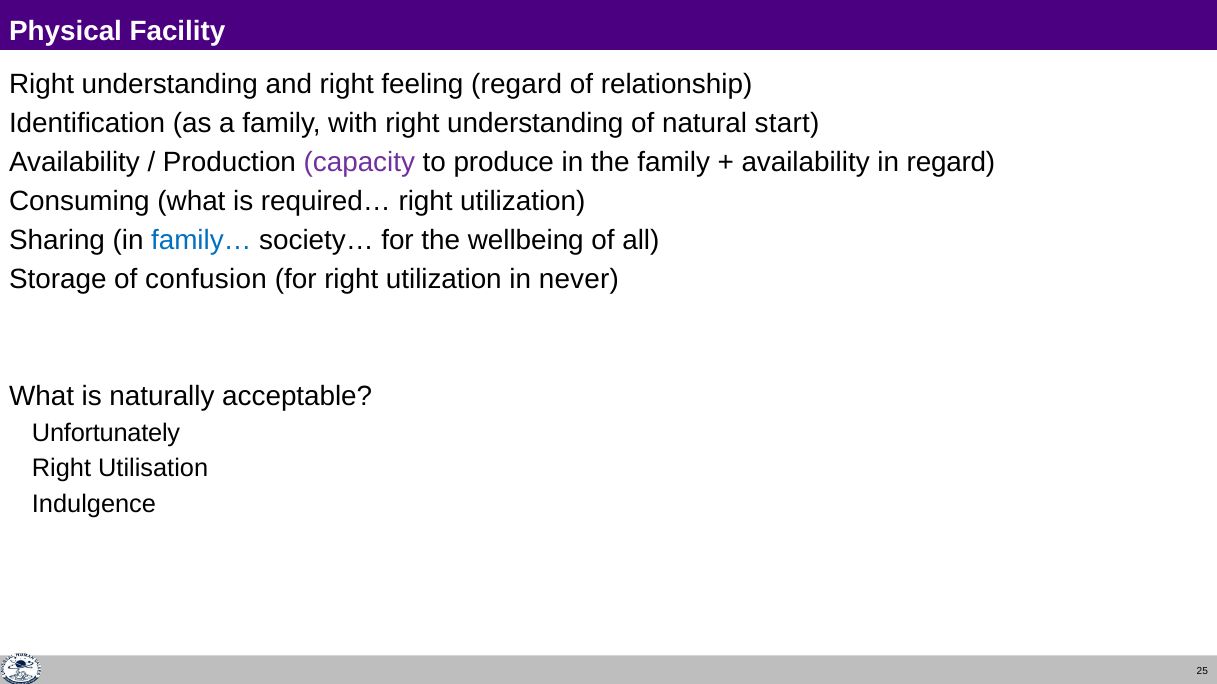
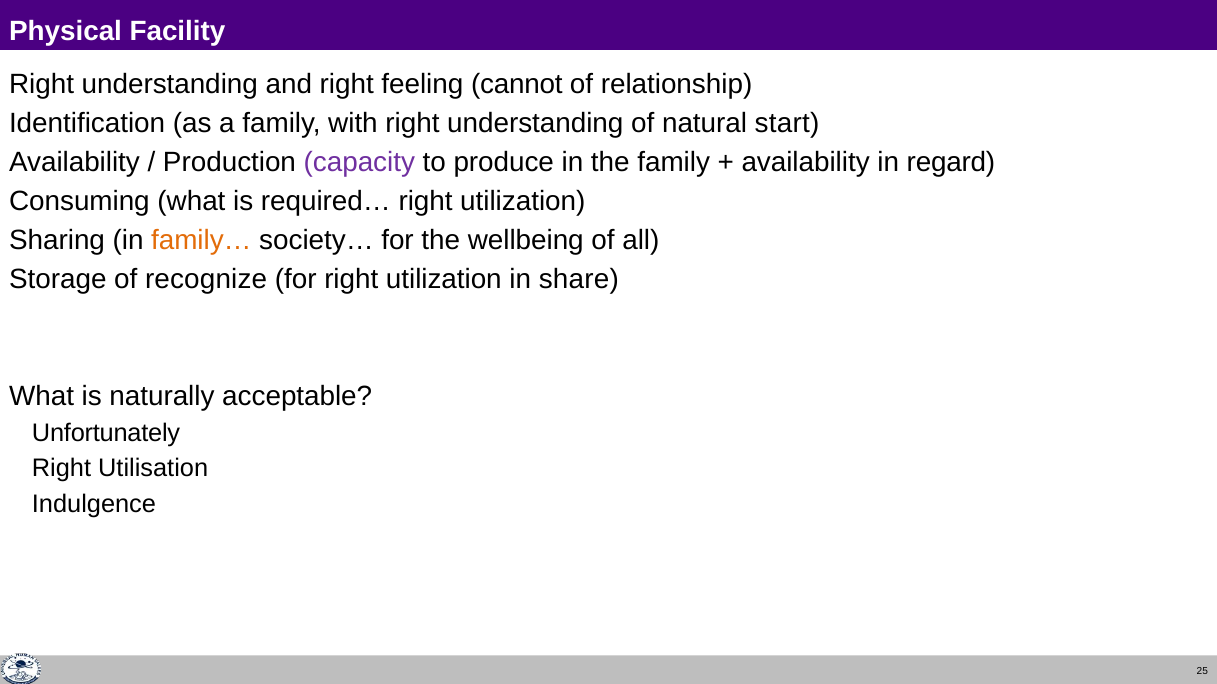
feeling regard: regard -> cannot
family… colour: blue -> orange
confusion: confusion -> recognize
never: never -> share
